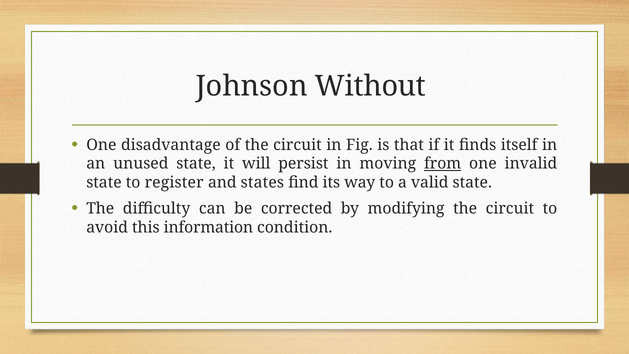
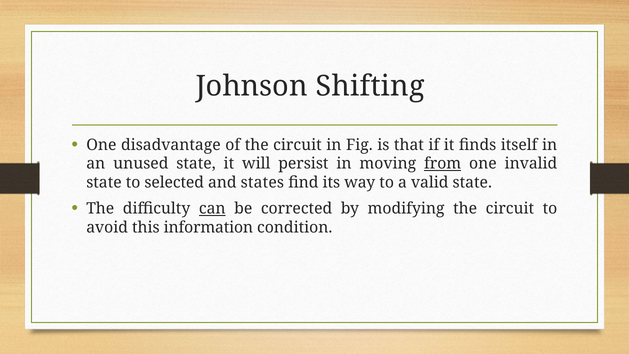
Without: Without -> Shifting
register: register -> selected
can underline: none -> present
